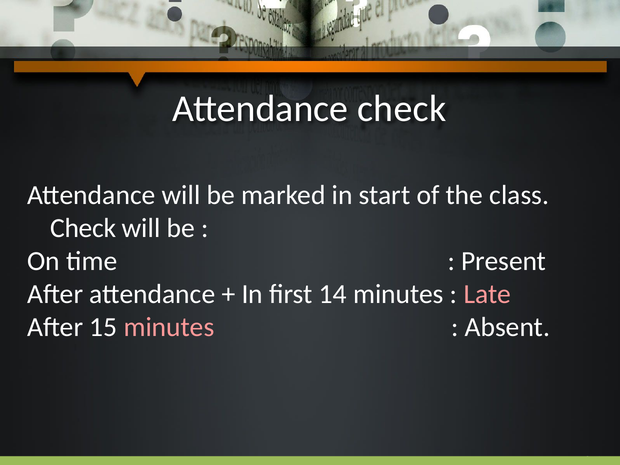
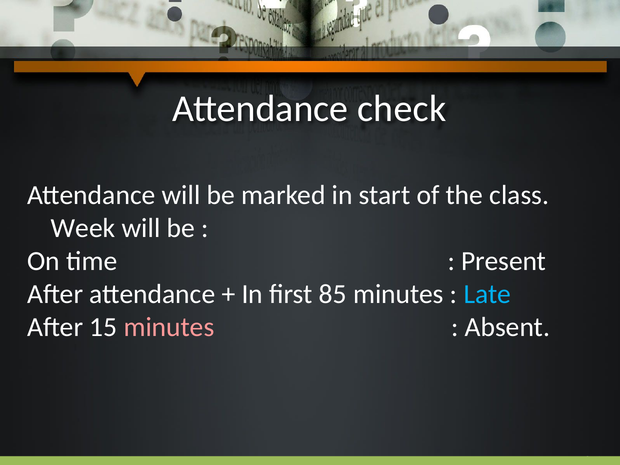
Check at (83, 228): Check -> Week
14: 14 -> 85
Late colour: pink -> light blue
